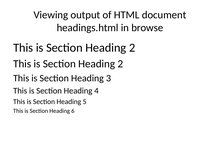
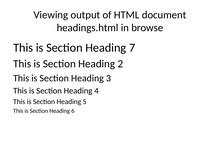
2 at (132, 48): 2 -> 7
